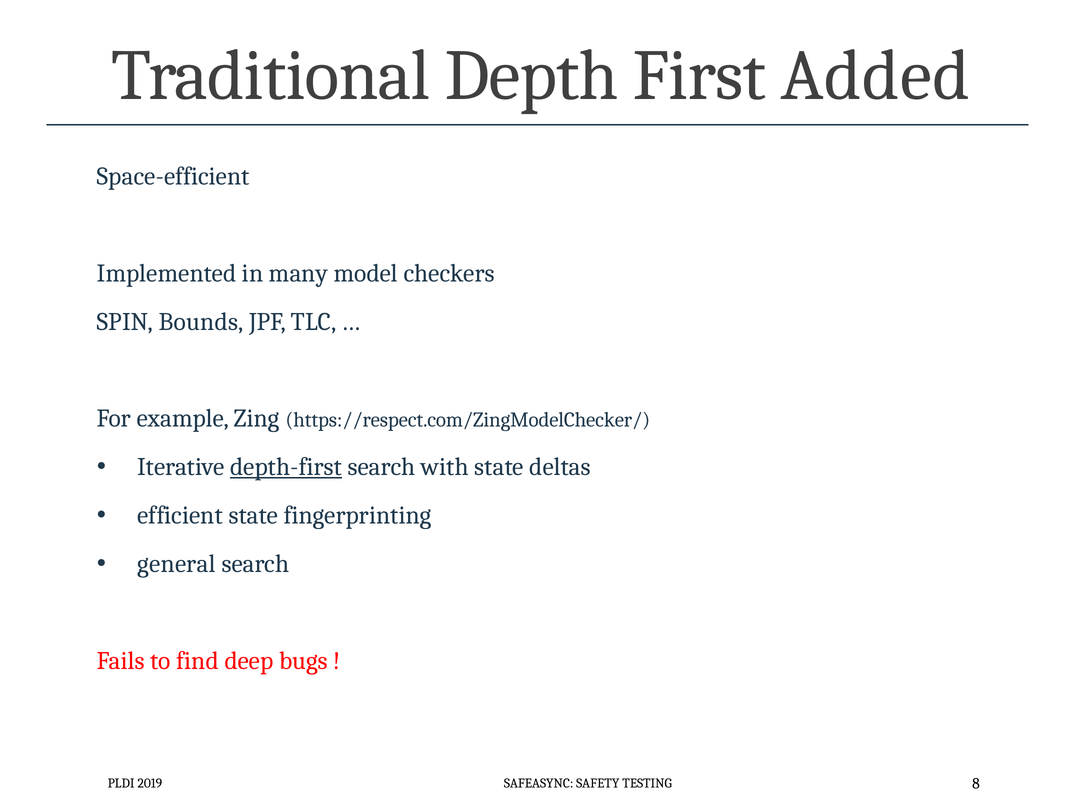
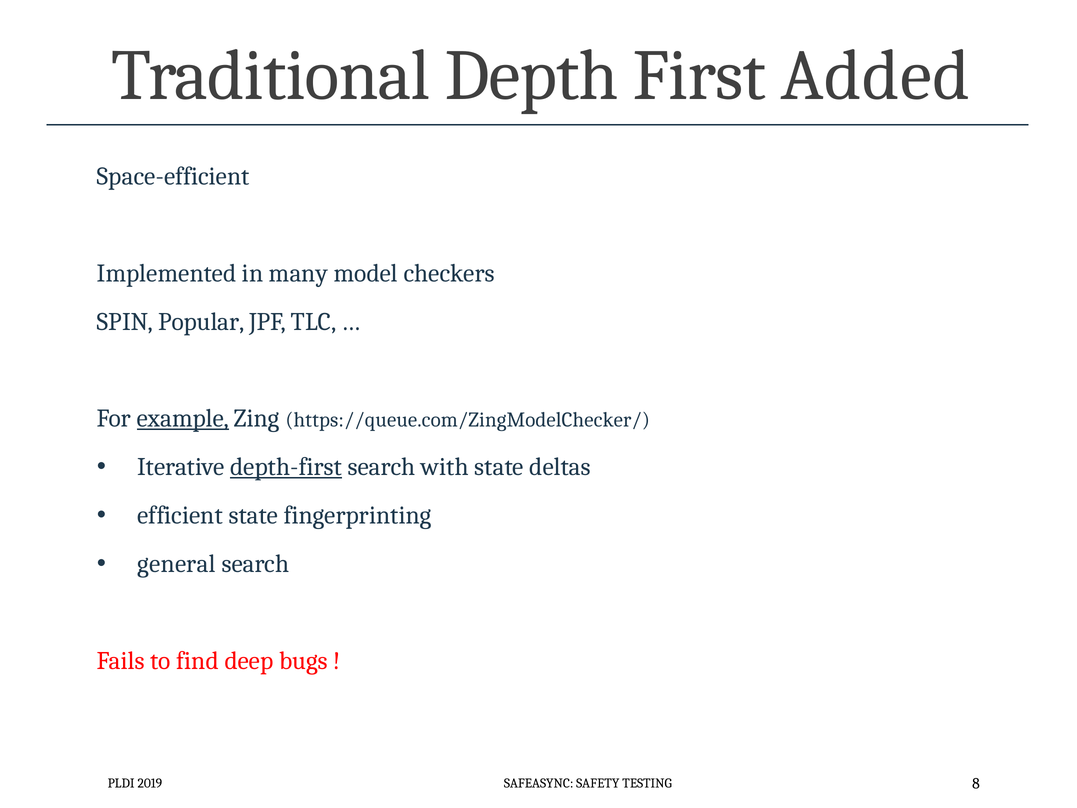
Bounds: Bounds -> Popular
example underline: none -> present
https://respect.com/ZingModelChecker/: https://respect.com/ZingModelChecker/ -> https://queue.com/ZingModelChecker/
